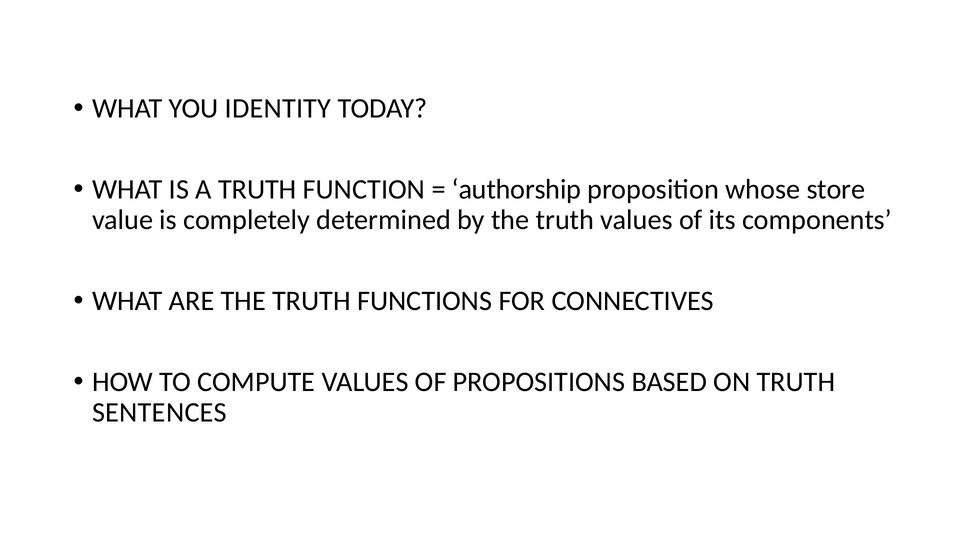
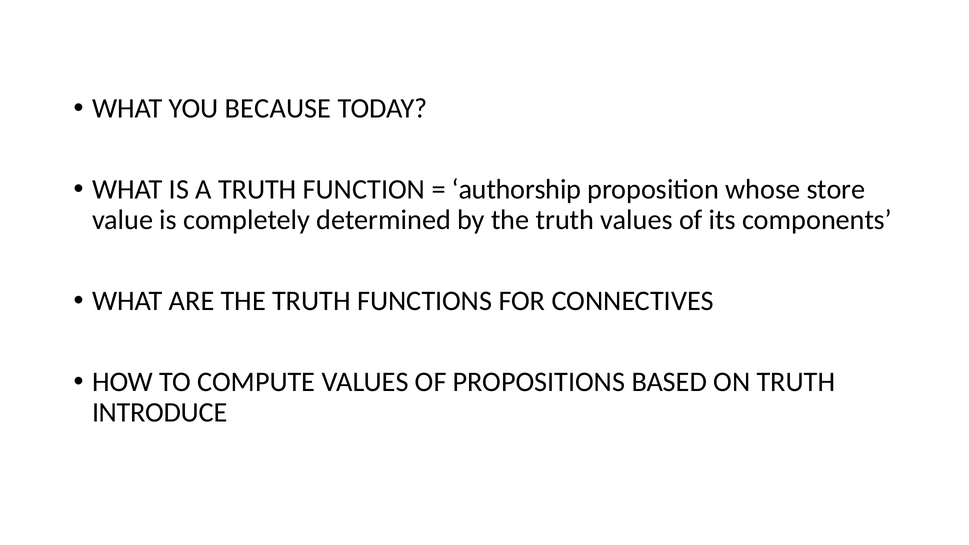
IDENTITY: IDENTITY -> BECAUSE
SENTENCES: SENTENCES -> INTRODUCE
